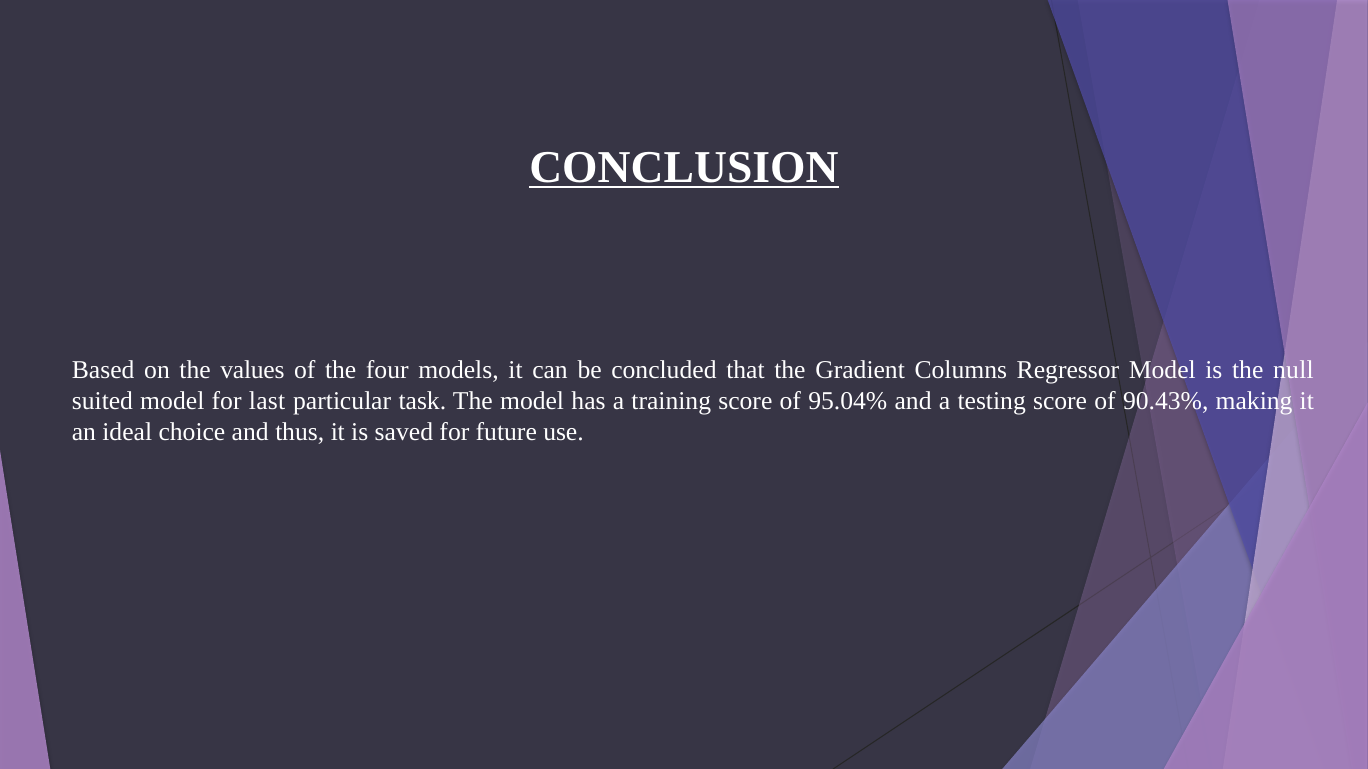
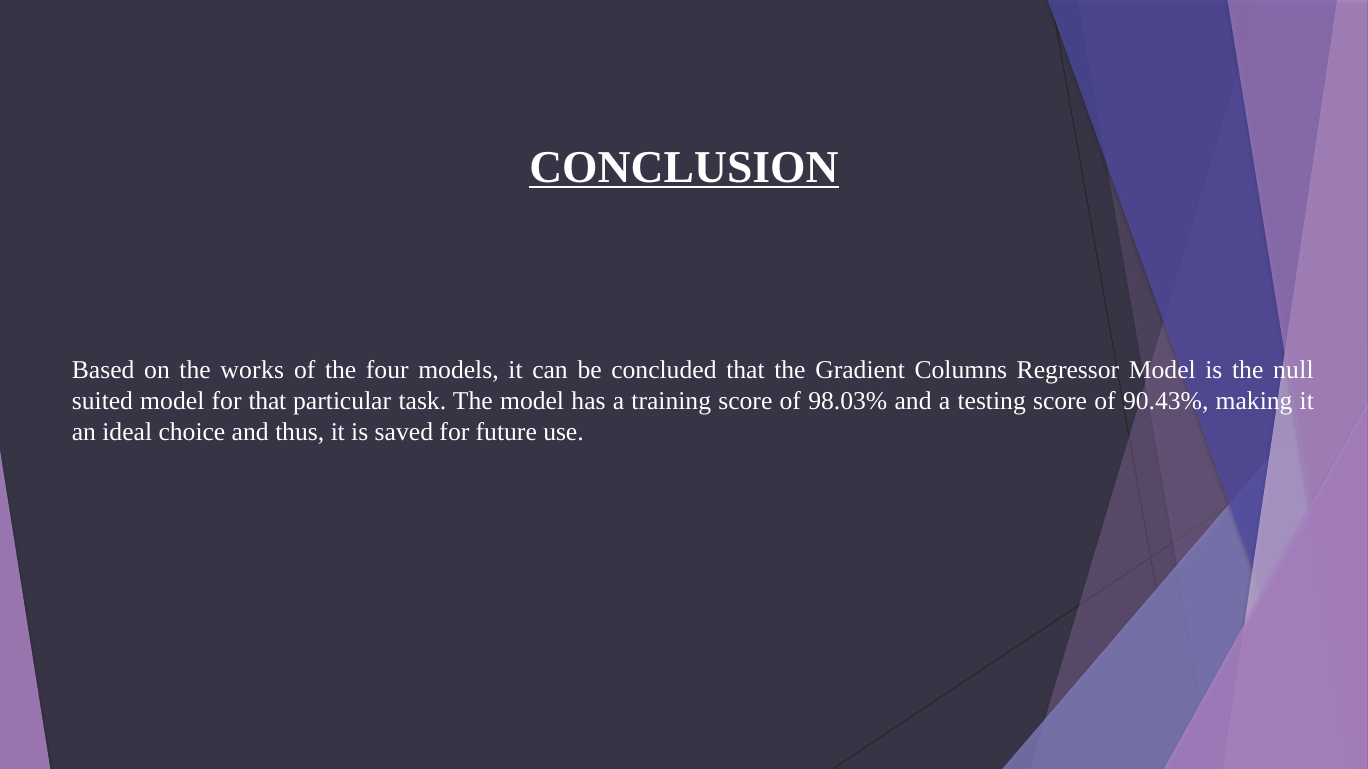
values: values -> works
for last: last -> that
95.04%: 95.04% -> 98.03%
